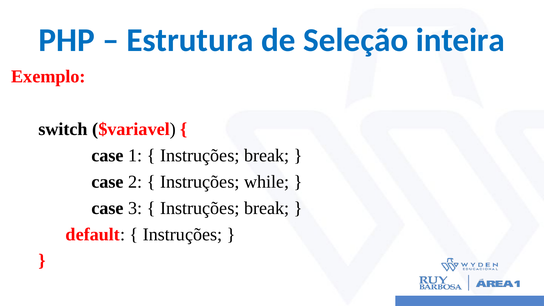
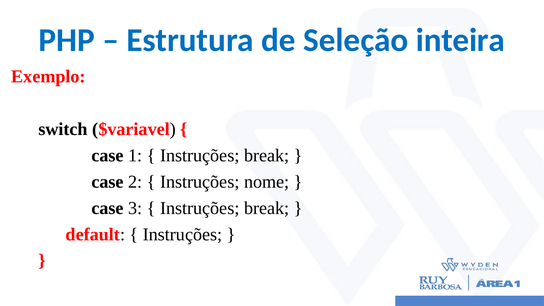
while: while -> nome
